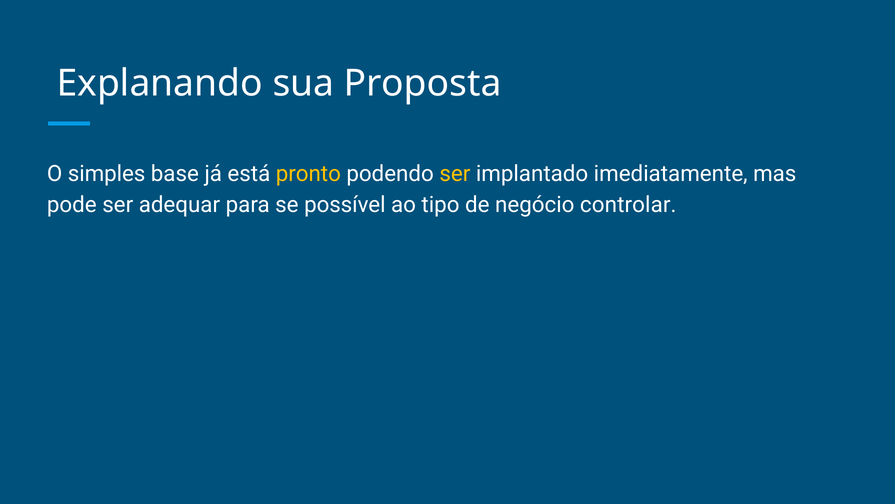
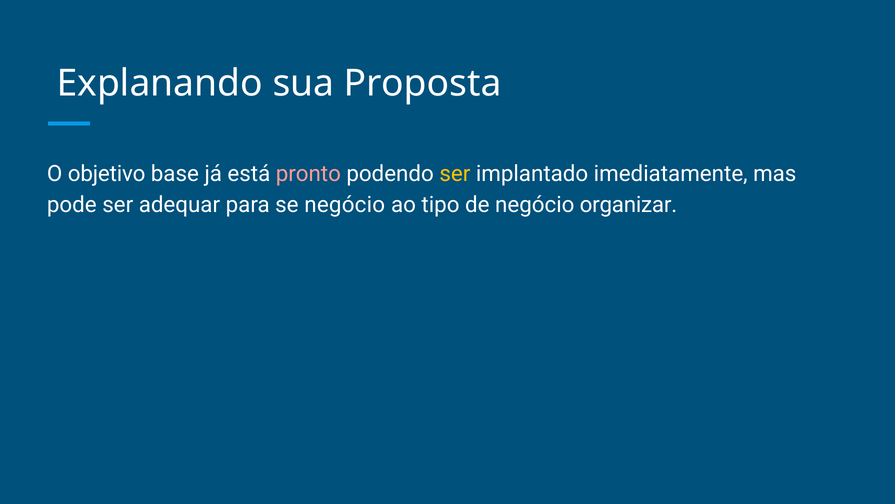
simples: simples -> objetivo
pronto colour: yellow -> pink
se possível: possível -> negócio
controlar: controlar -> organizar
